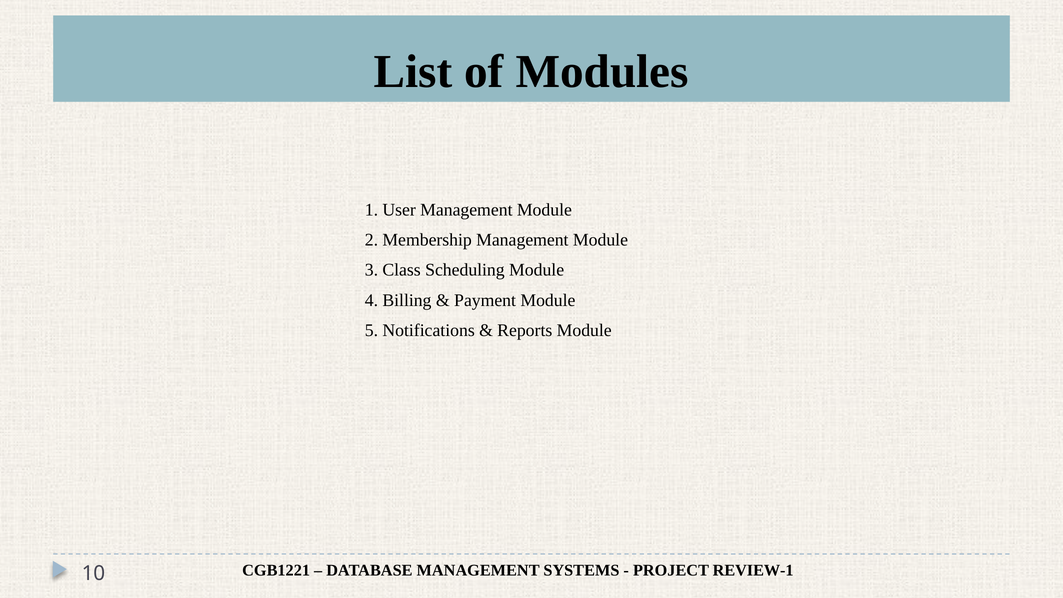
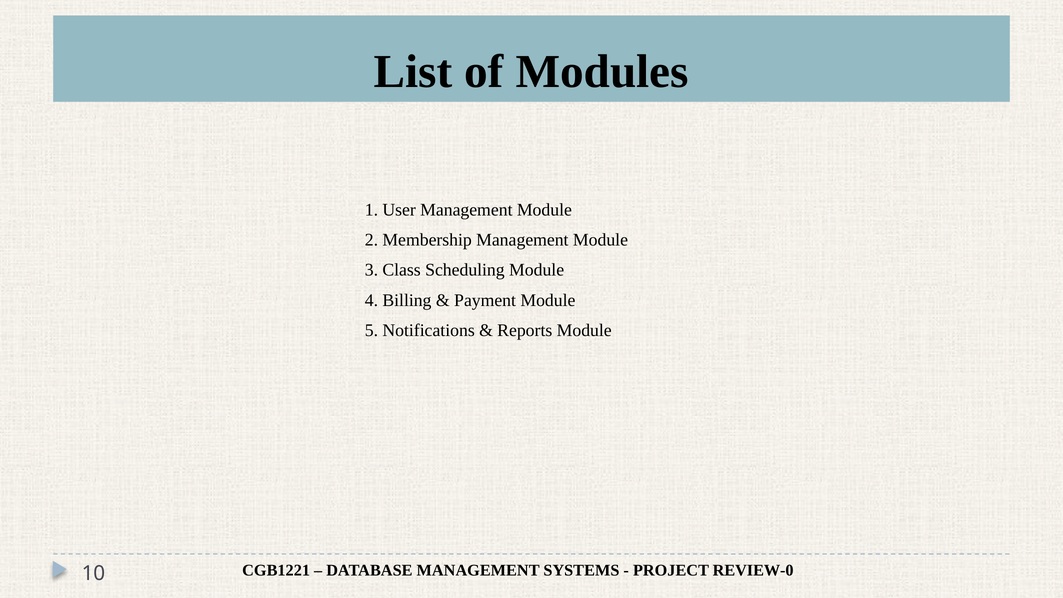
REVIEW-1: REVIEW-1 -> REVIEW-0
